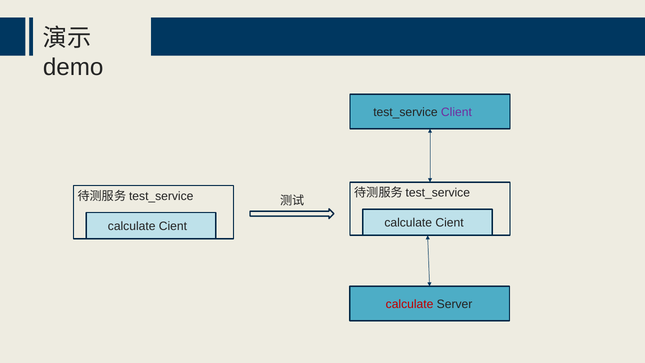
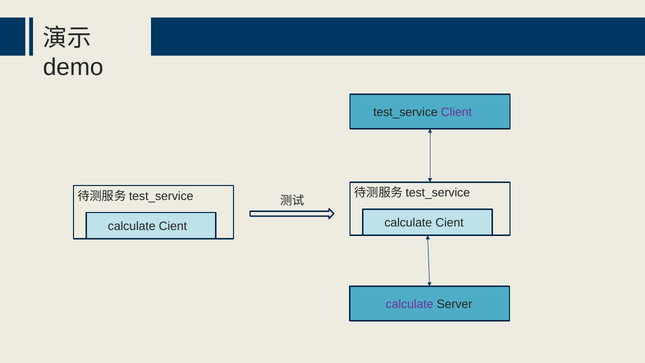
calculate at (410, 304) colour: red -> purple
